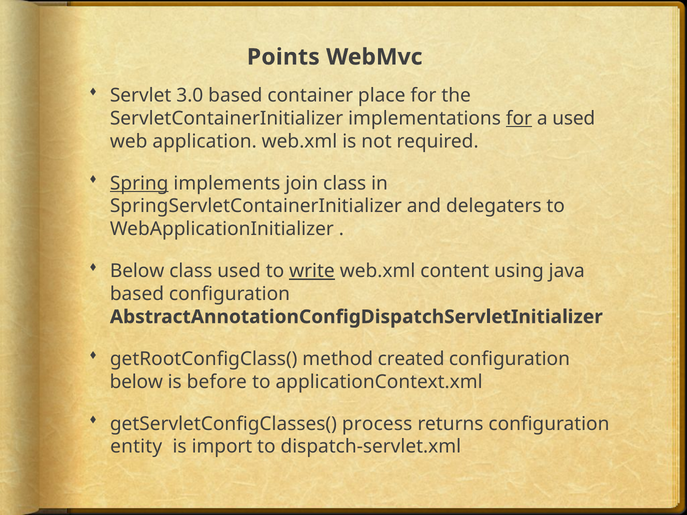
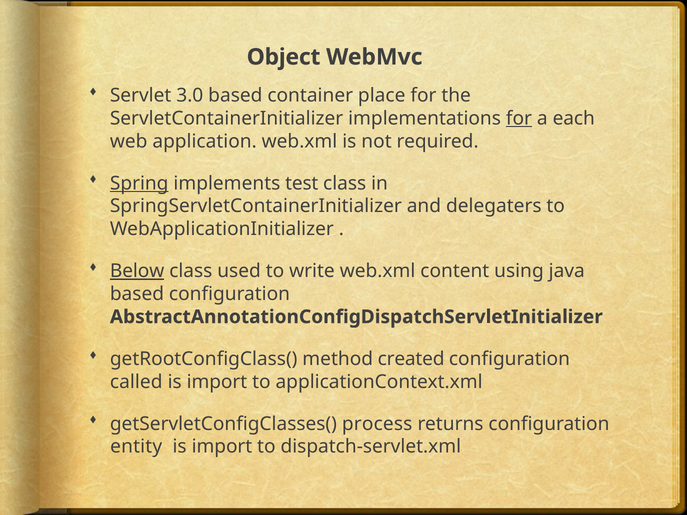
Points: Points -> Object
a used: used -> each
join: join -> test
Below at (137, 271) underline: none -> present
write underline: present -> none
below at (136, 382): below -> called
before at (217, 382): before -> import
